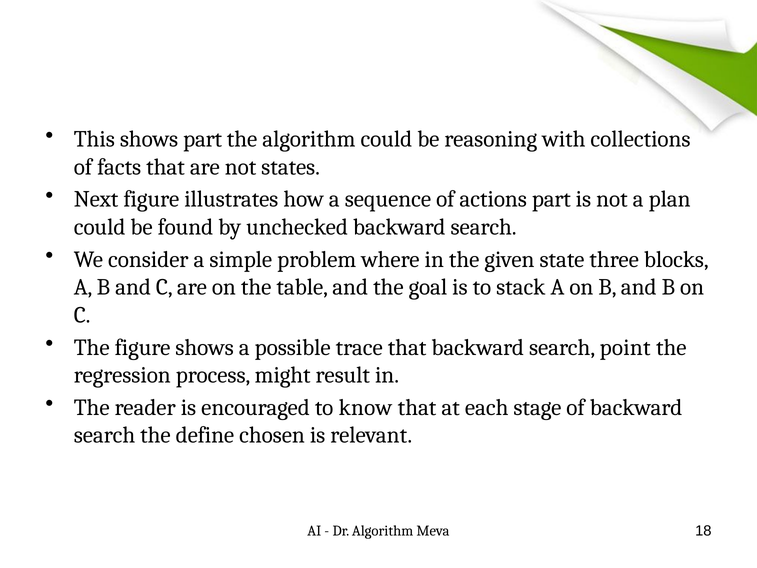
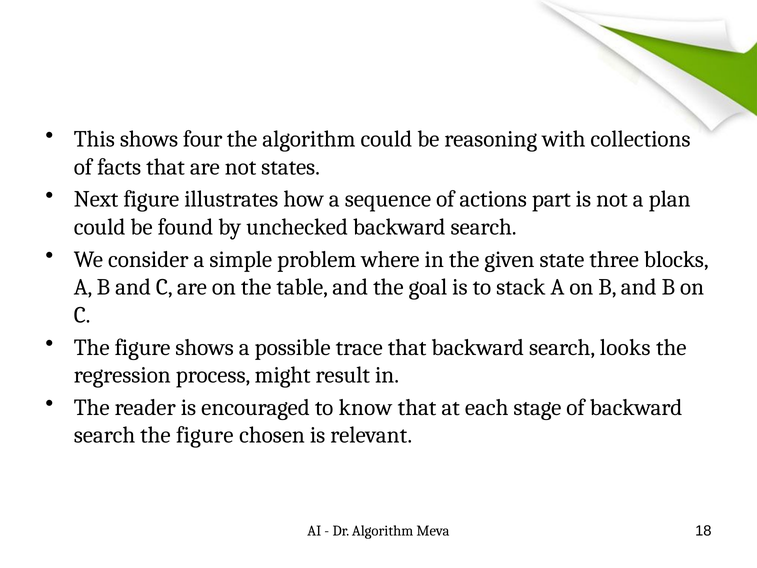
shows part: part -> four
point: point -> looks
search the define: define -> figure
